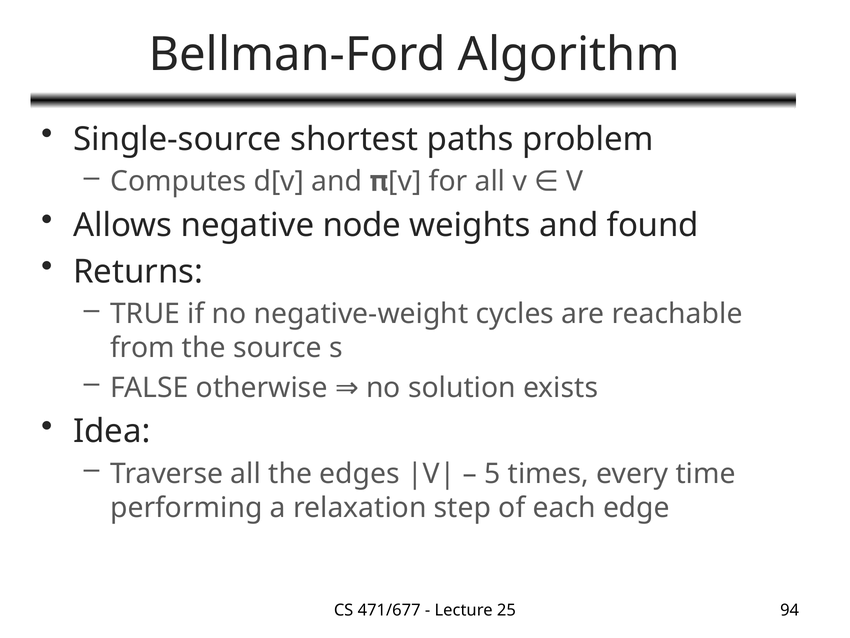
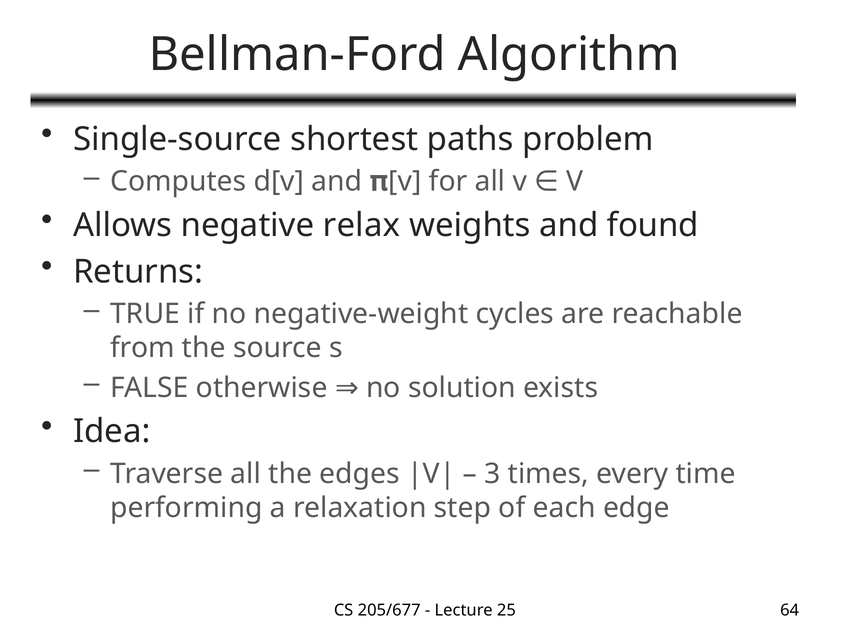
node: node -> relax
5: 5 -> 3
471/677: 471/677 -> 205/677
94: 94 -> 64
